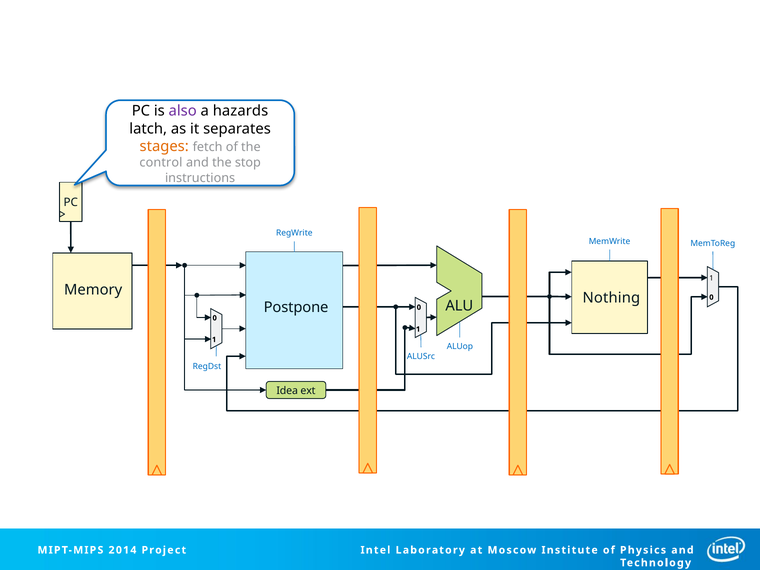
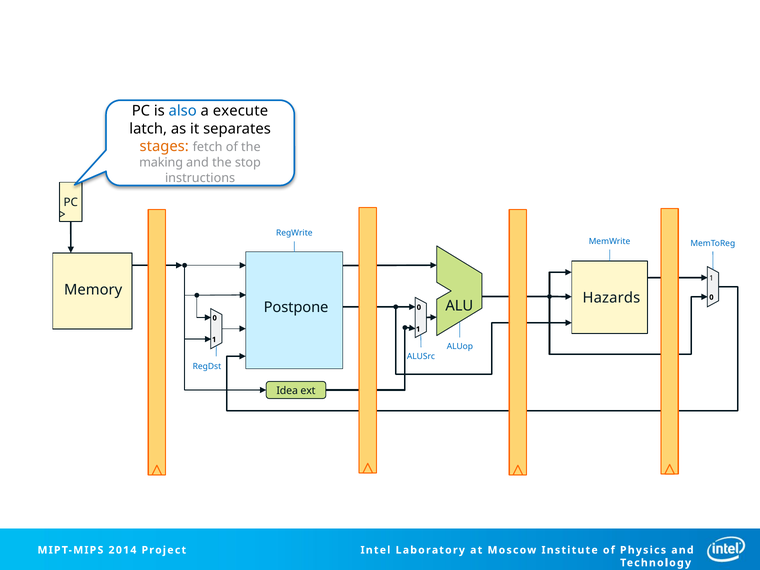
also colour: purple -> blue
hazards: hazards -> execute
control: control -> making
Nothing: Nothing -> Hazards
